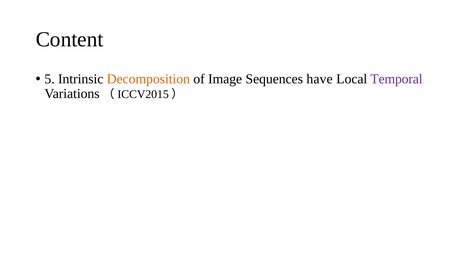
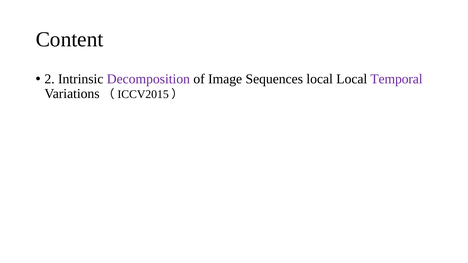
5: 5 -> 2
Decomposition colour: orange -> purple
Sequences have: have -> local
